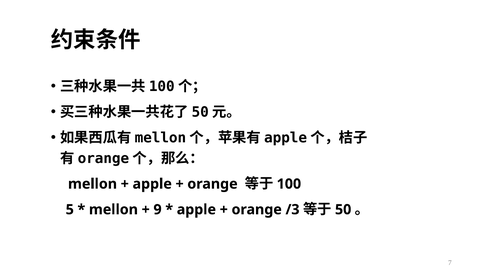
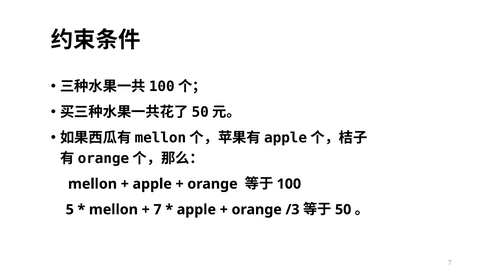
9 at (158, 210): 9 -> 7
